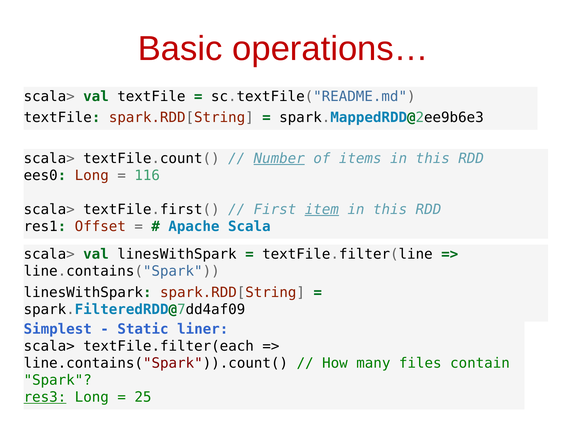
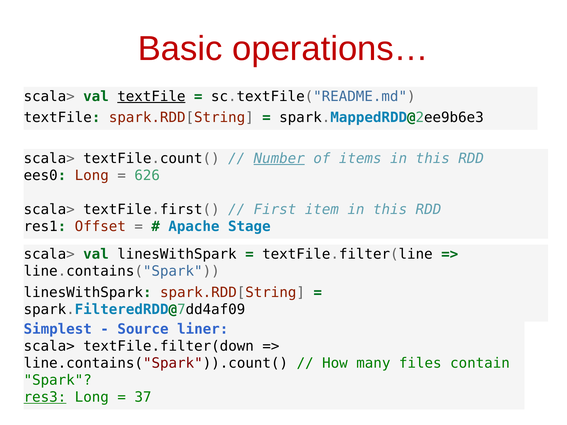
textFile at (151, 96) underline: none -> present
116: 116 -> 626
item underline: present -> none
Scala: Scala -> Stage
Static: Static -> Source
textFile.filter(each: textFile.filter(each -> textFile.filter(down
25: 25 -> 37
